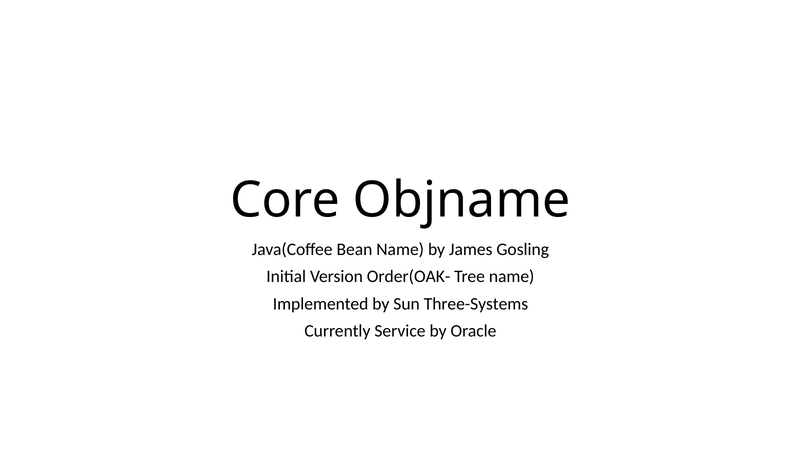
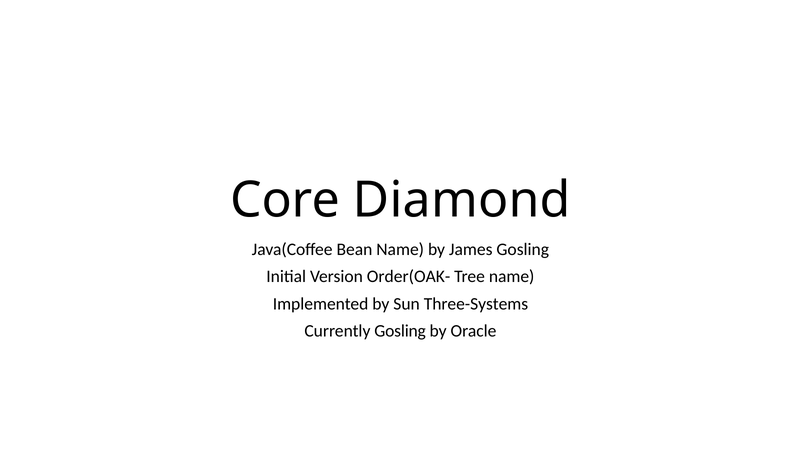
Objname: Objname -> Diamond
Currently Service: Service -> Gosling
